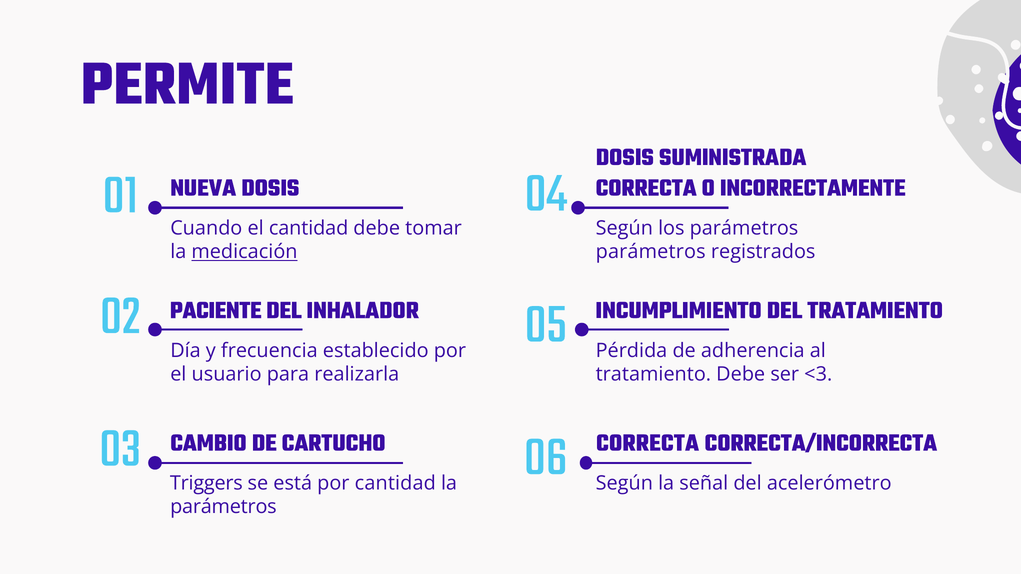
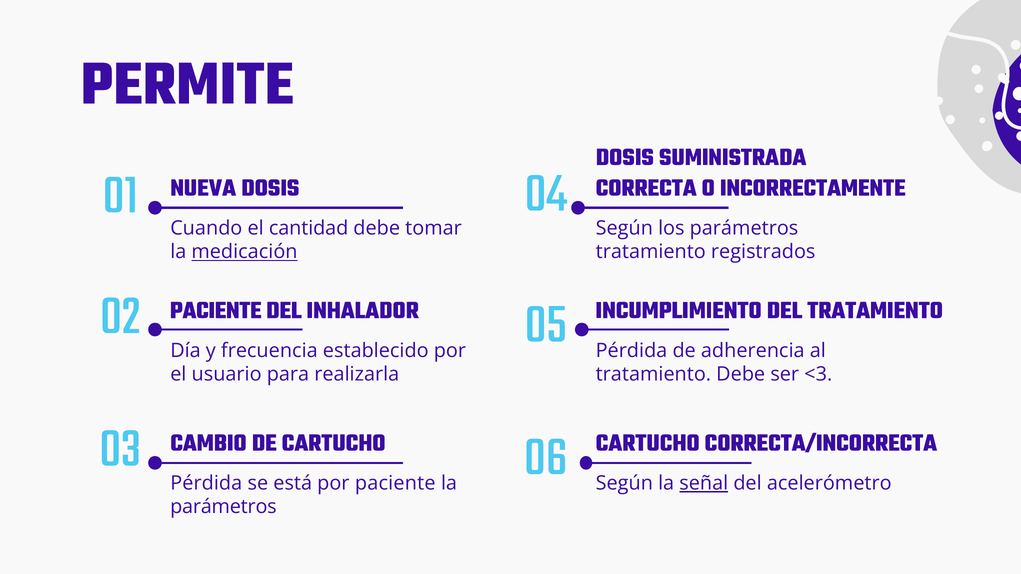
parámetros at (651, 252): parámetros -> tratamiento
03 Triggers: Triggers -> Pérdida
por cantidad: cantidad -> paciente
CORRECTA at (648, 443): CORRECTA -> CARTUCHO
señal underline: none -> present
